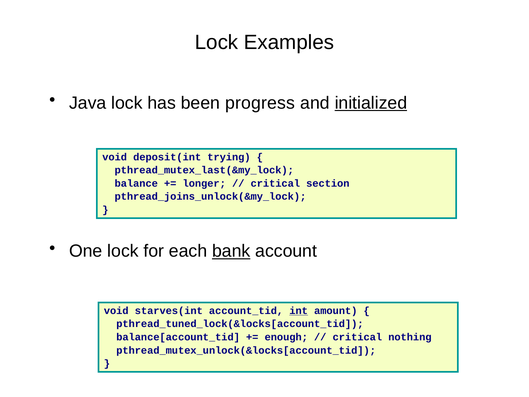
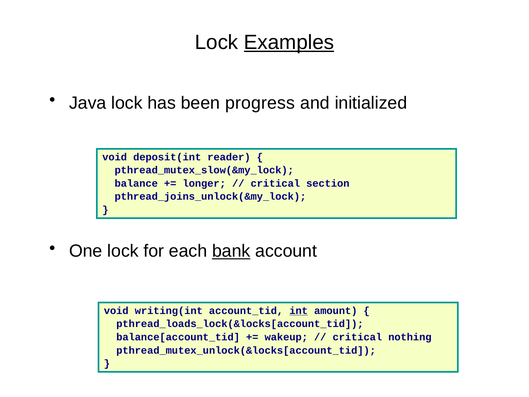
Examples underline: none -> present
initialized underline: present -> none
trying: trying -> reader
pthread_mutex_last(&my_lock: pthread_mutex_last(&my_lock -> pthread_mutex_slow(&my_lock
starves(int: starves(int -> writing(int
pthread_tuned_lock(&locks[account_tid: pthread_tuned_lock(&locks[account_tid -> pthread_loads_lock(&locks[account_tid
enough: enough -> wakeup
